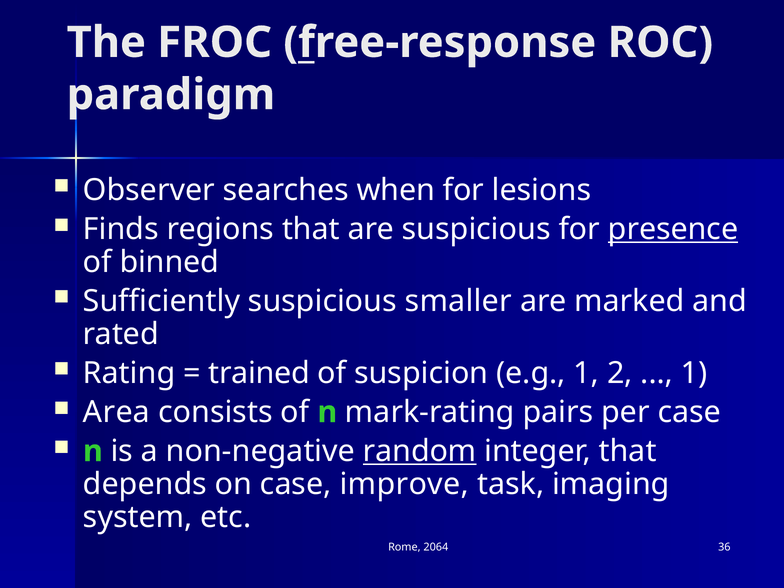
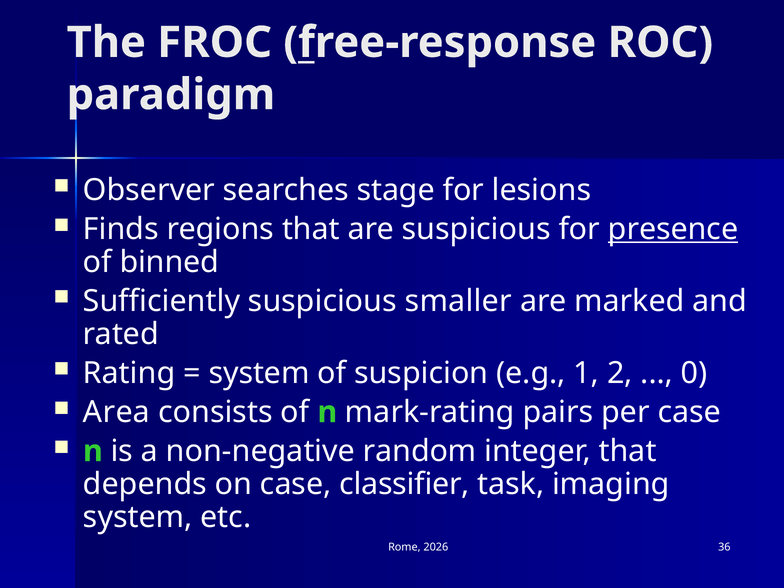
when: when -> stage
trained at (259, 373): trained -> system
1 at (694, 373): 1 -> 0
random underline: present -> none
improve: improve -> classifier
2064: 2064 -> 2026
